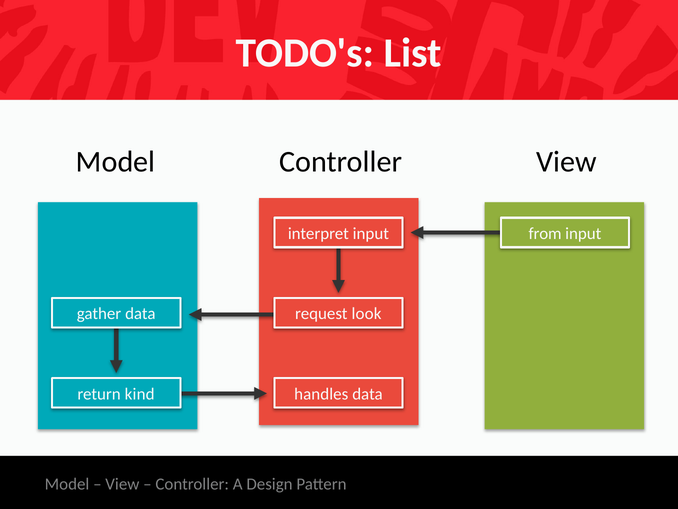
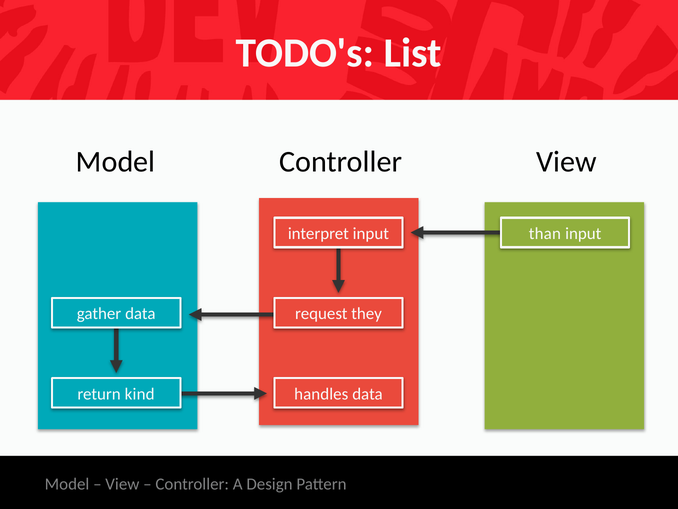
from: from -> than
look: look -> they
